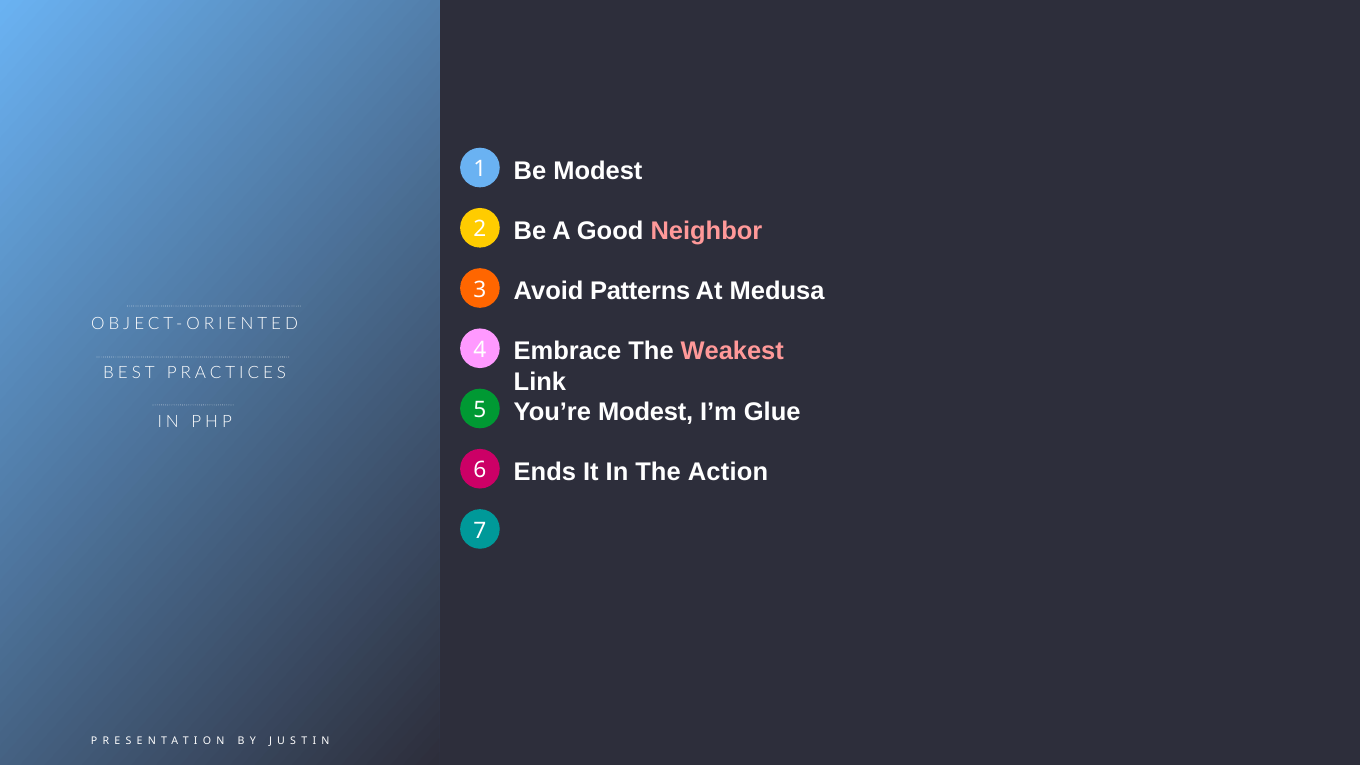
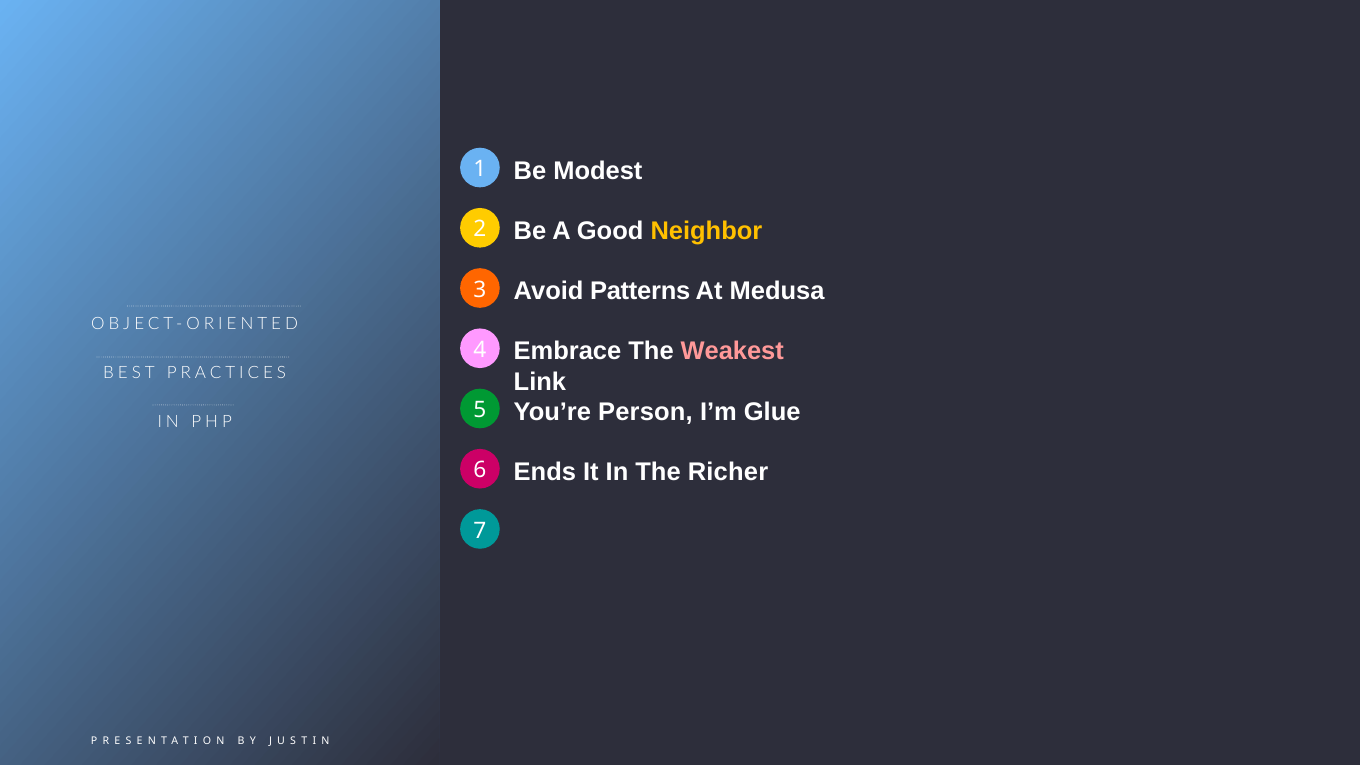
Neighbor colour: pink -> yellow
You’re Modest: Modest -> Person
Action: Action -> Richer
